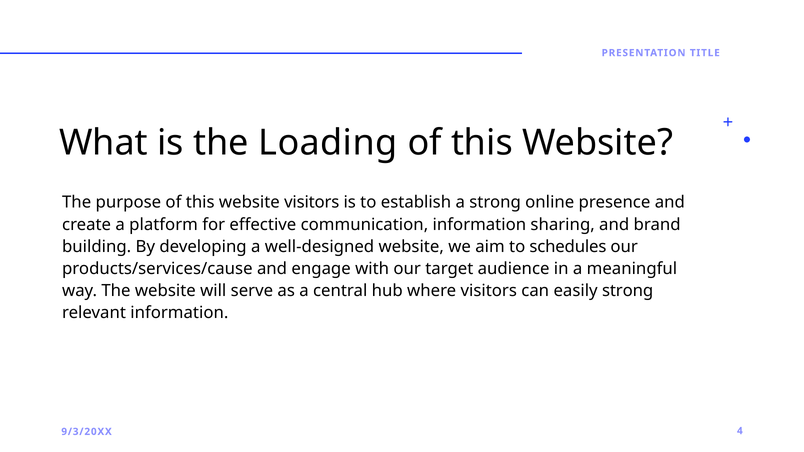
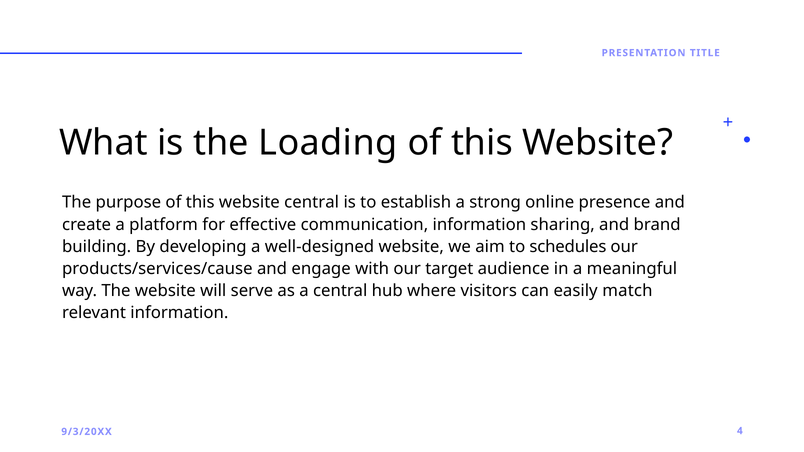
website visitors: visitors -> central
easily strong: strong -> match
